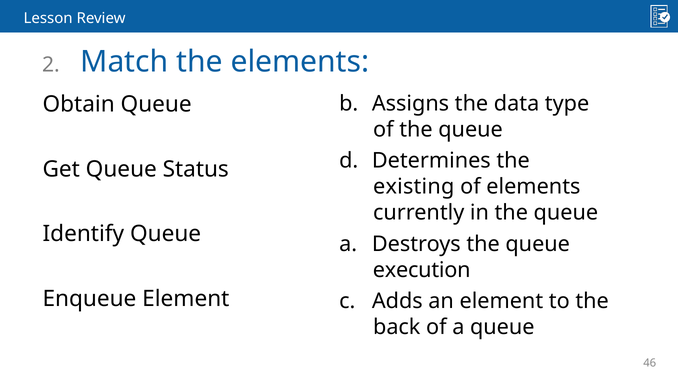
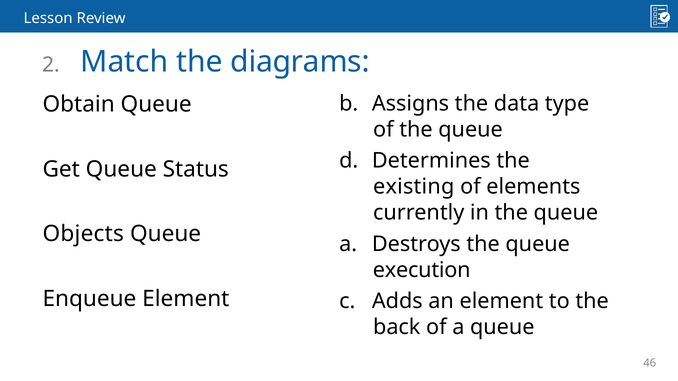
the elements: elements -> diagrams
Identify: Identify -> Objects
